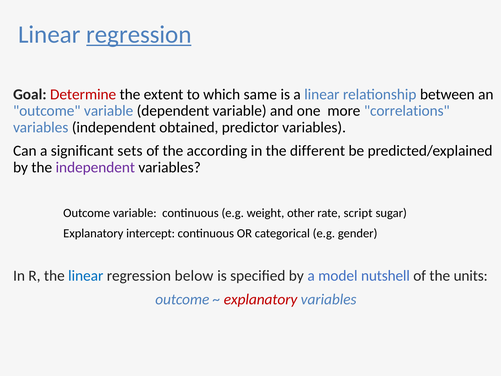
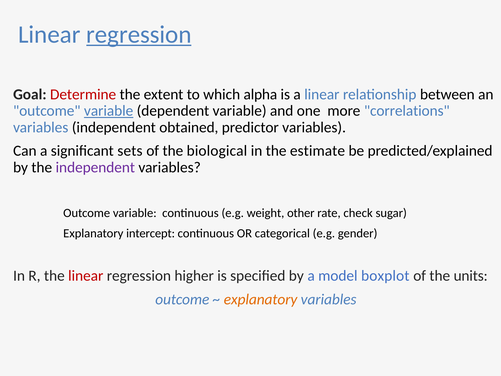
same: same -> alpha
variable at (109, 111) underline: none -> present
according: according -> biological
different: different -> estimate
script: script -> check
linear at (86, 276) colour: blue -> red
below: below -> higher
nutshell: nutshell -> boxplot
explanatory at (261, 299) colour: red -> orange
